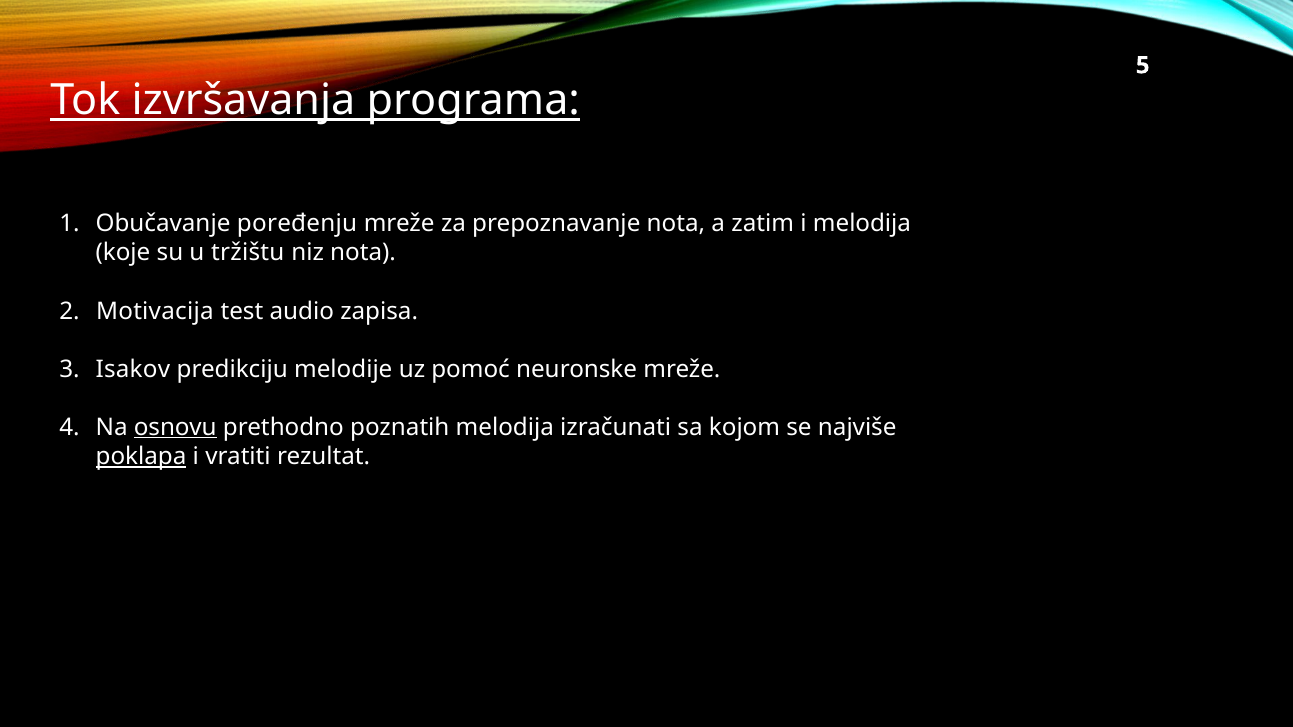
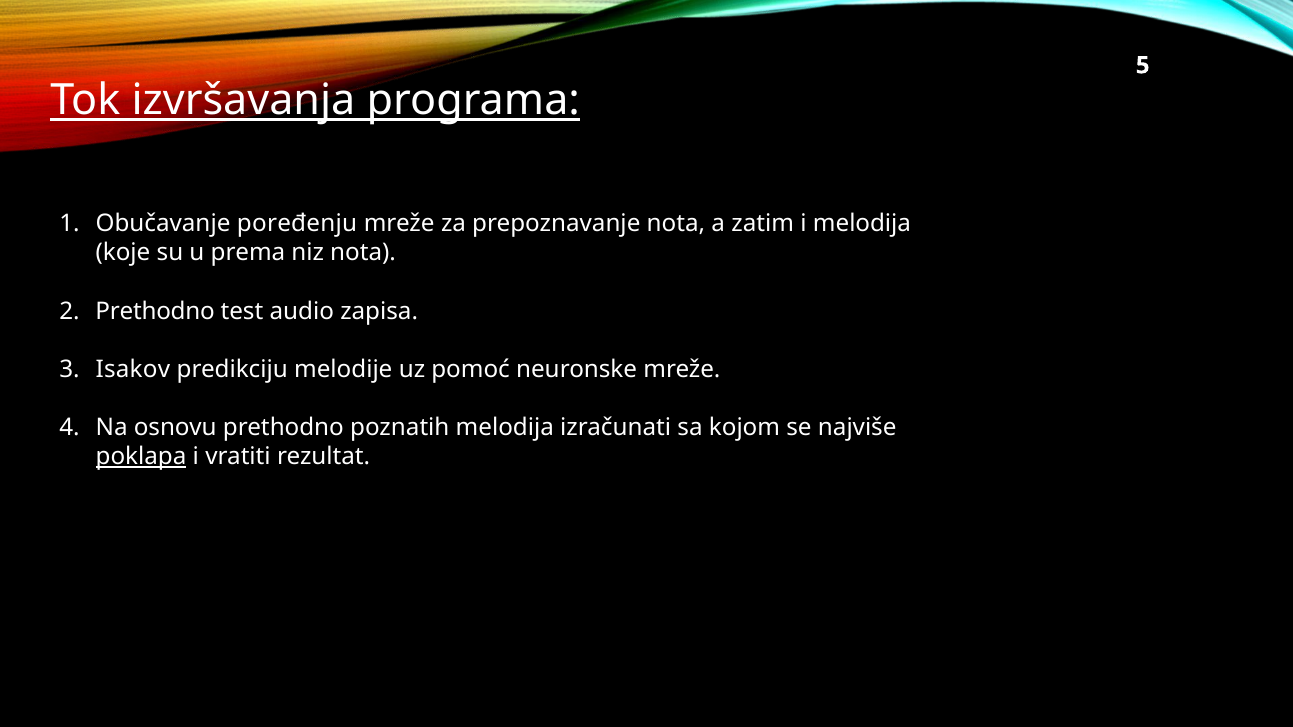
tržištu: tržištu -> prema
Motivacija at (155, 311): Motivacija -> Prethodno
osnovu underline: present -> none
